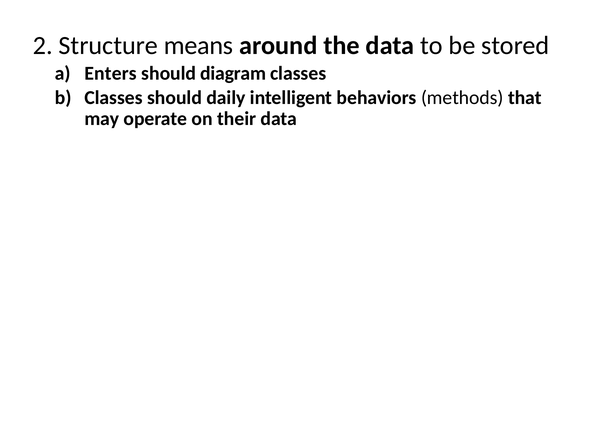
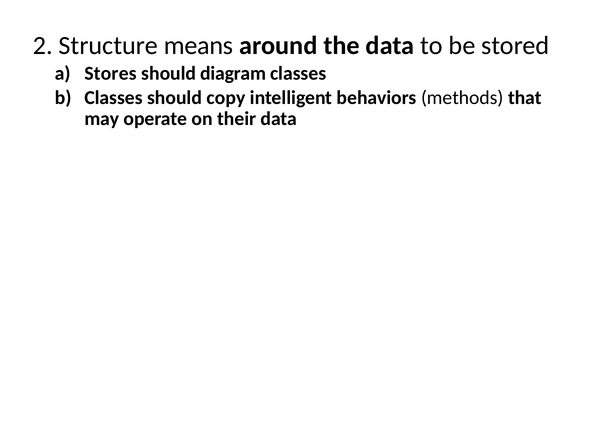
Enters: Enters -> Stores
daily: daily -> copy
